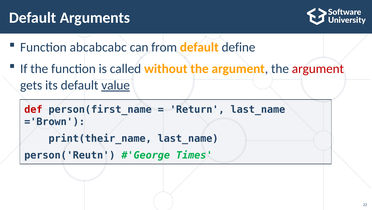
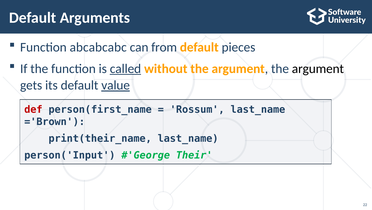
define: define -> pieces
called underline: none -> present
argument at (318, 68) colour: red -> black
Return: Return -> Rossum
person('Reutn: person('Reutn -> person('Input
Times: Times -> Their
